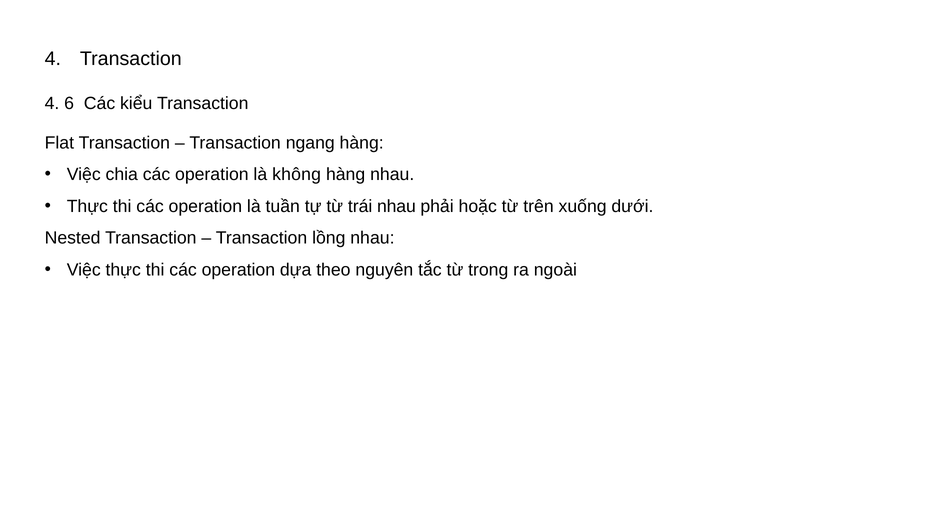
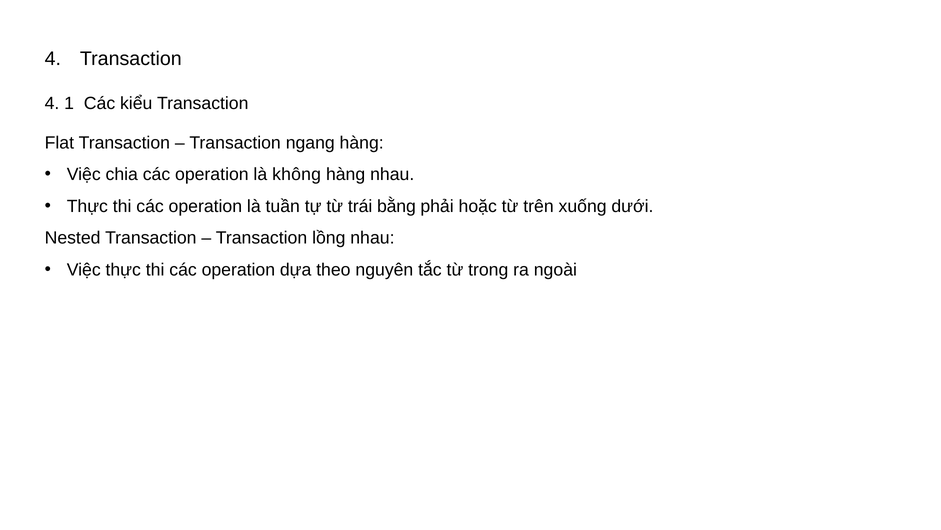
6: 6 -> 1
trái nhau: nhau -> bằng
